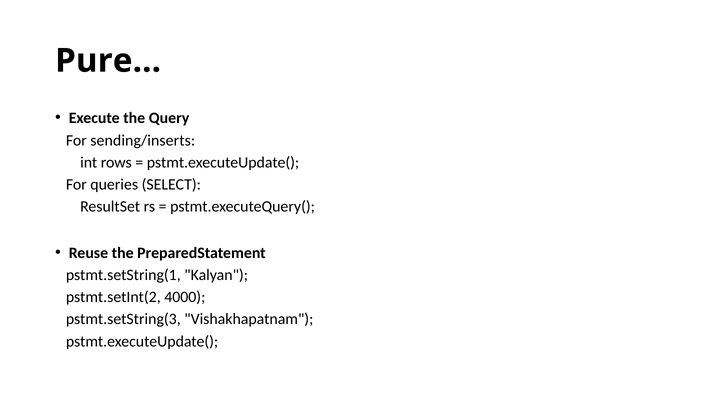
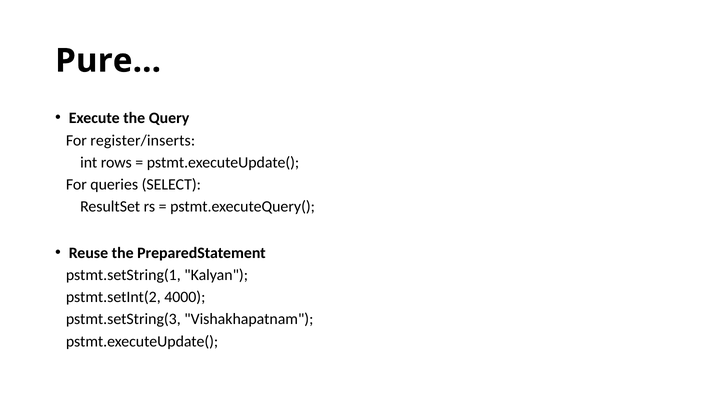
sending/inserts: sending/inserts -> register/inserts
